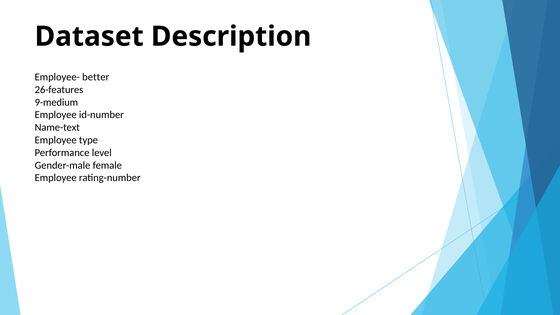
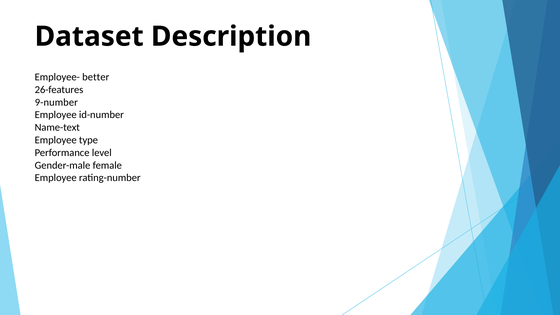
9-medium: 9-medium -> 9-number
